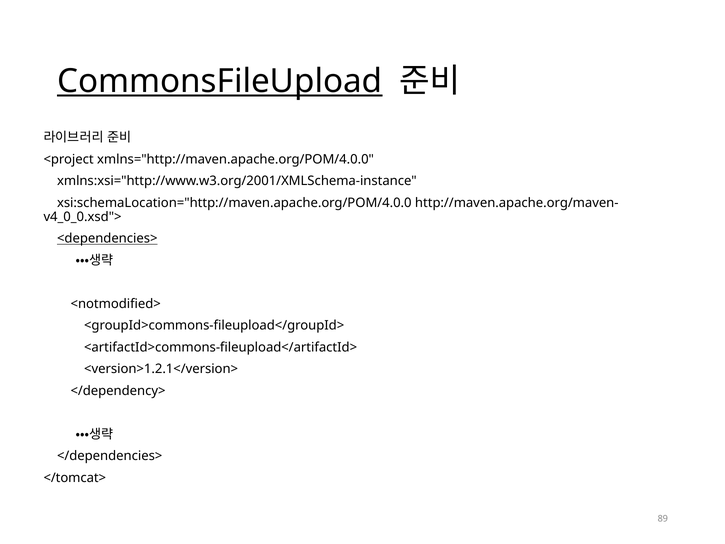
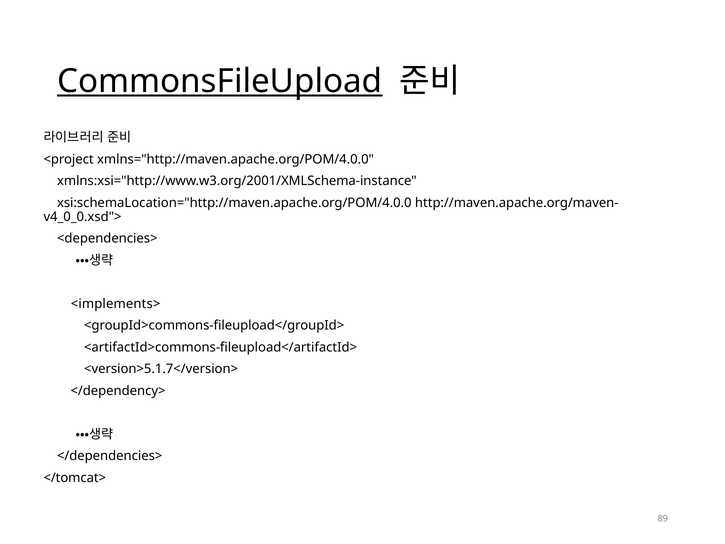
<dependencies> underline: present -> none
<notmodified>: <notmodified> -> <implements>
<version>1.2.1</version>: <version>1.2.1</version> -> <version>5.1.7</version>
